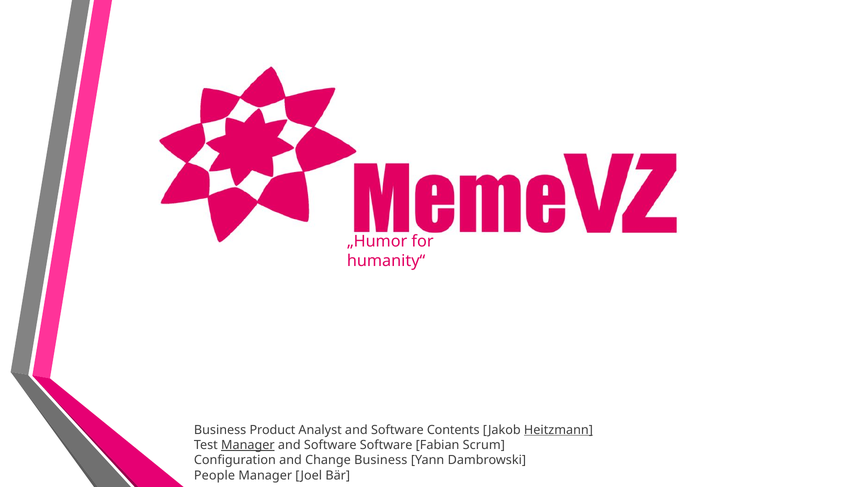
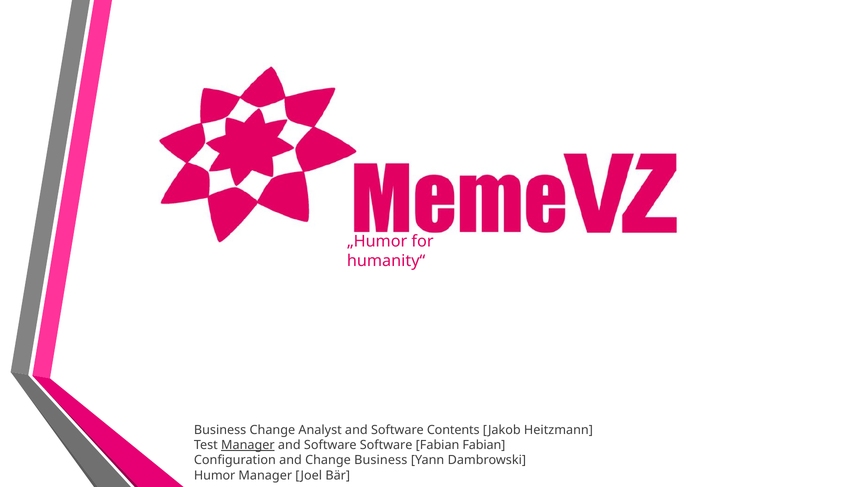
Business Product: Product -> Change
Heitzmann underline: present -> none
Fabian Scrum: Scrum -> Fabian
People: People -> Humor
